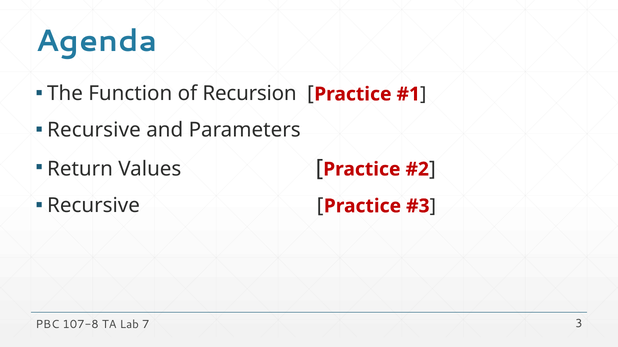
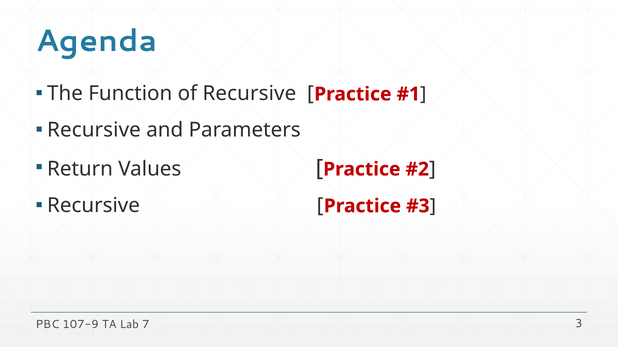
of Recursion: Recursion -> Recursive
107-8: 107-8 -> 107-9
